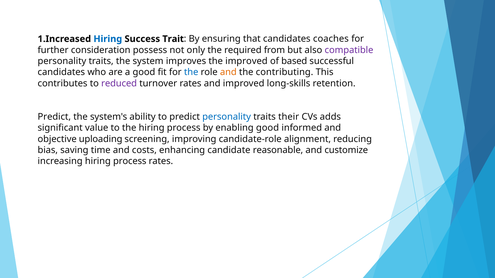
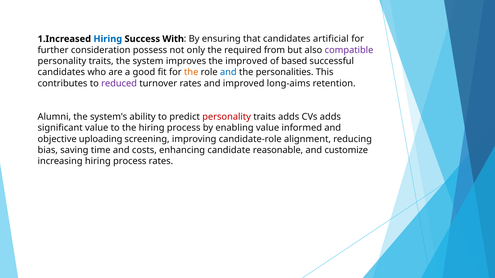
Trait: Trait -> With
coaches: coaches -> artificial
the at (191, 72) colour: blue -> orange
and at (228, 72) colour: orange -> blue
contributing: contributing -> personalities
long-skills: long-skills -> long-aims
Predict at (54, 117): Predict -> Alumni
personality at (227, 117) colour: blue -> red
traits their: their -> adds
enabling good: good -> value
